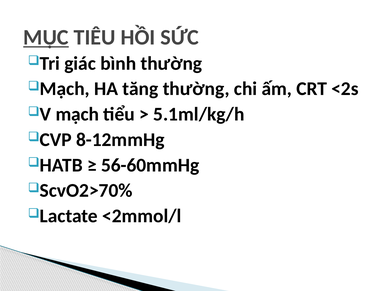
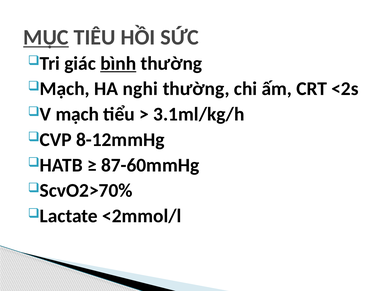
bình underline: none -> present
tăng: tăng -> nghi
5.1ml/kg/h: 5.1ml/kg/h -> 3.1ml/kg/h
56-60mmHg: 56-60mmHg -> 87-60mmHg
